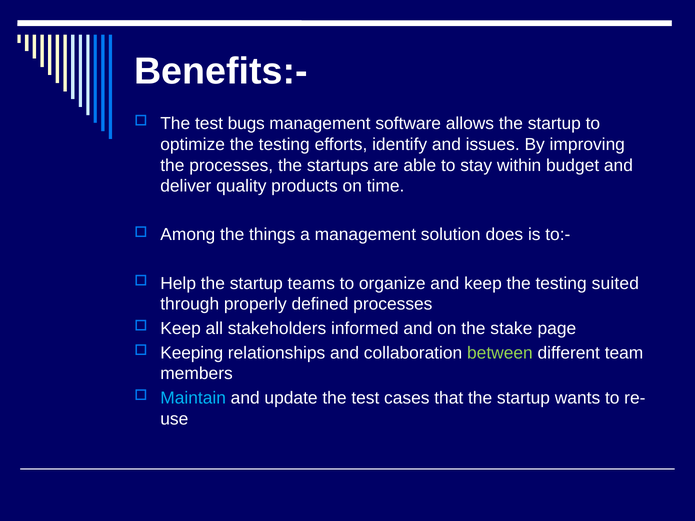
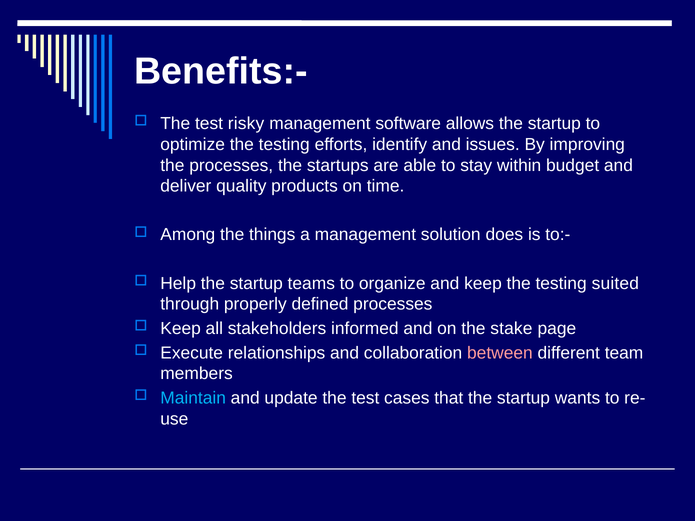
bugs: bugs -> risky
Keeping: Keeping -> Execute
between colour: light green -> pink
